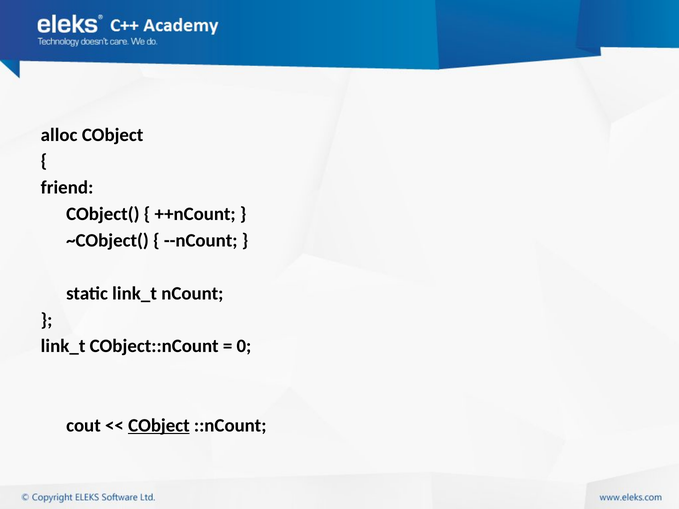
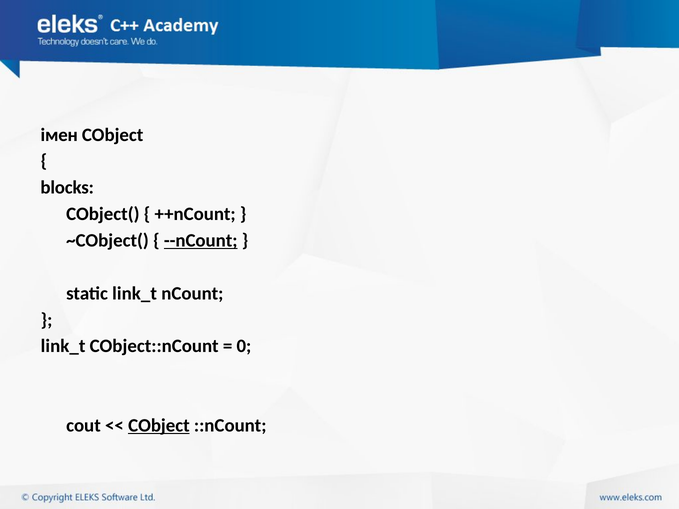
alloc: alloc -> імен
friend: friend -> blocks
--nCount underline: none -> present
